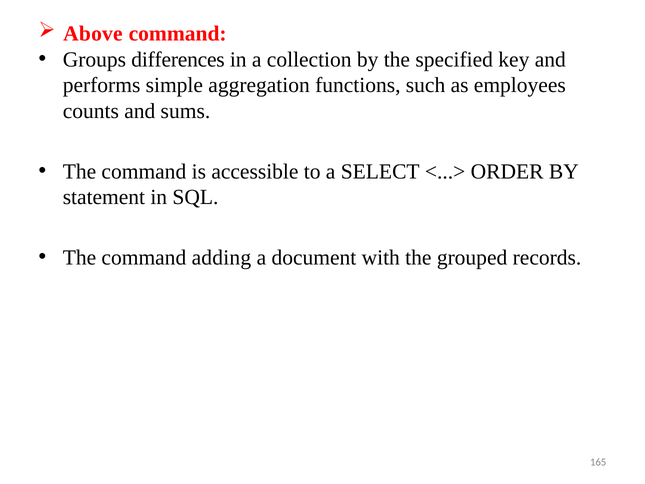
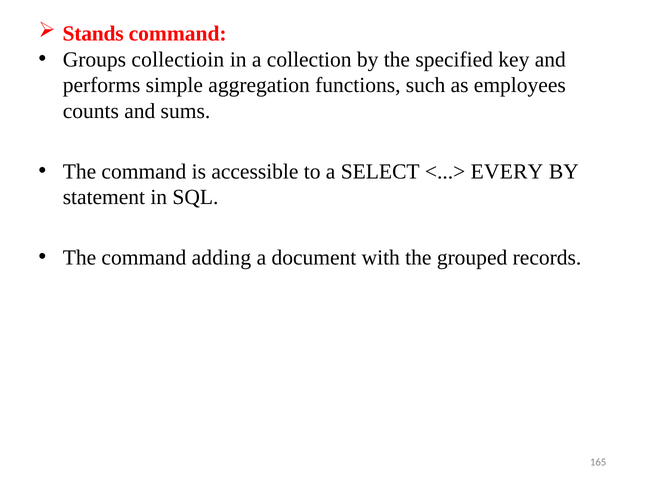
Above: Above -> Stands
differences: differences -> collectioin
ORDER: ORDER -> EVERY
